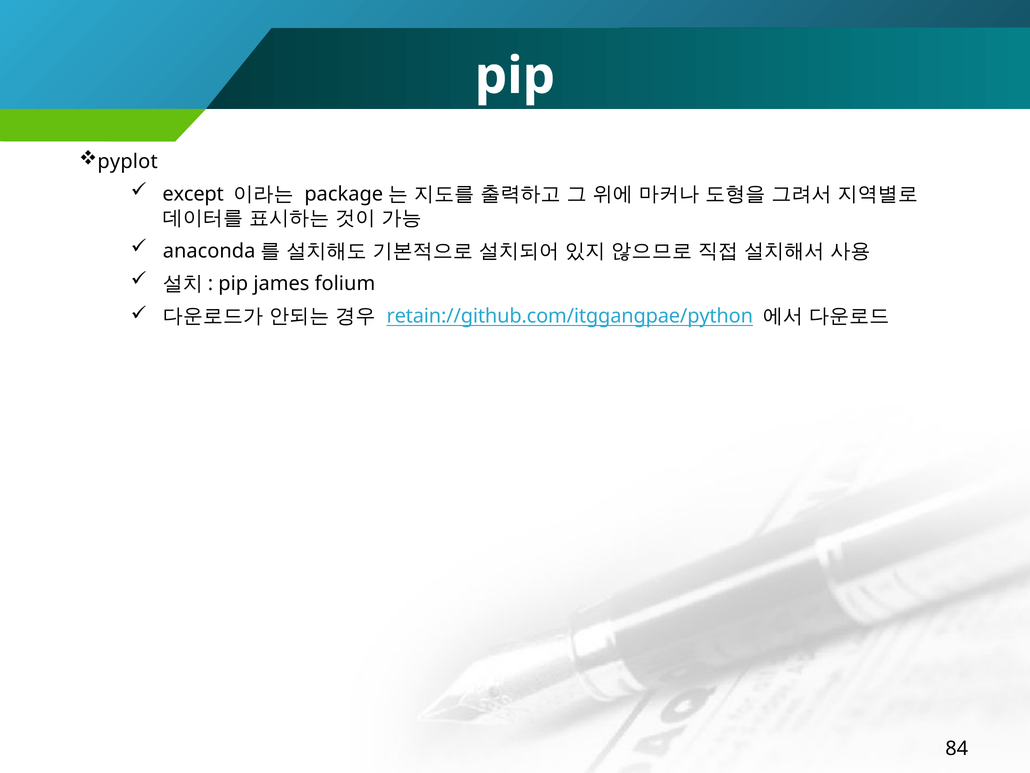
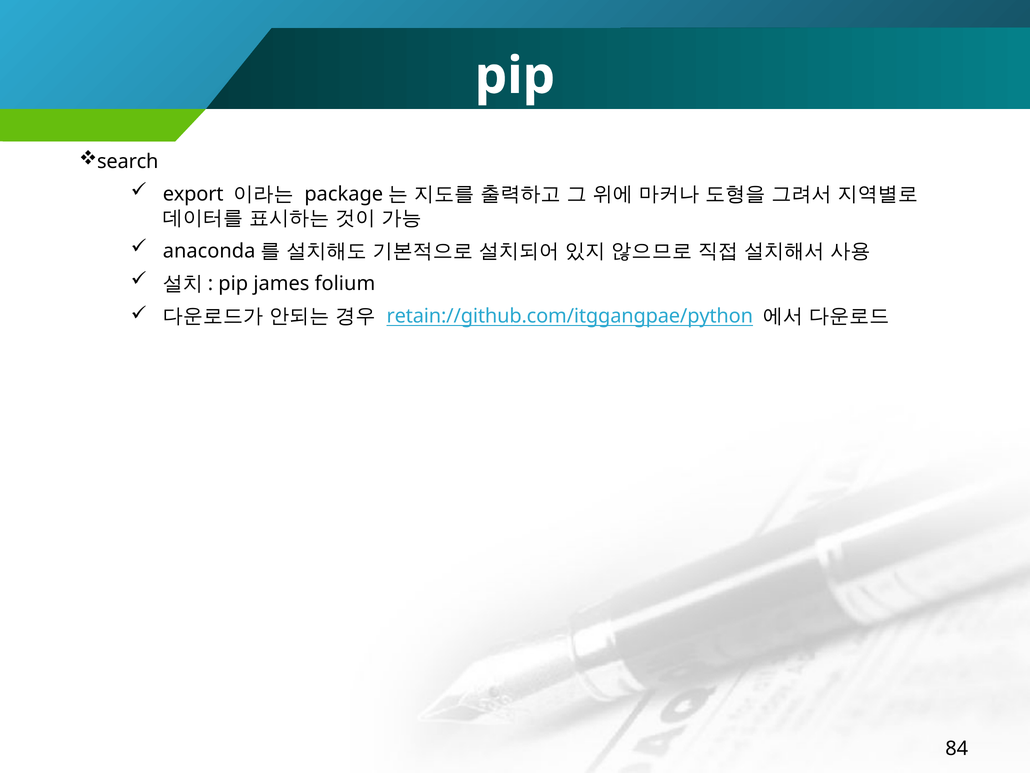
pyplot: pyplot -> search
except: except -> export
